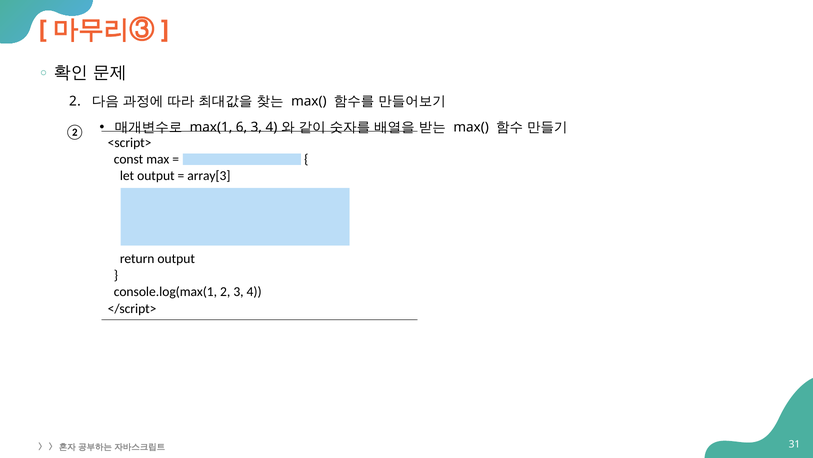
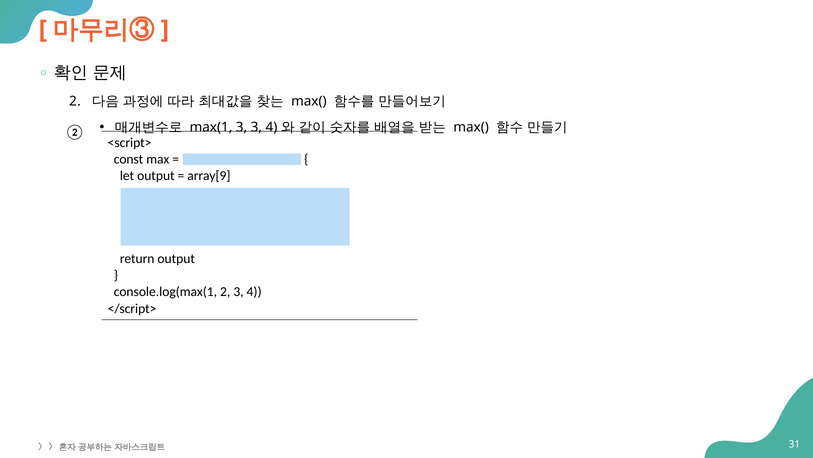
max(1 6: 6 -> 3
array[3: array[3 -> array[9
